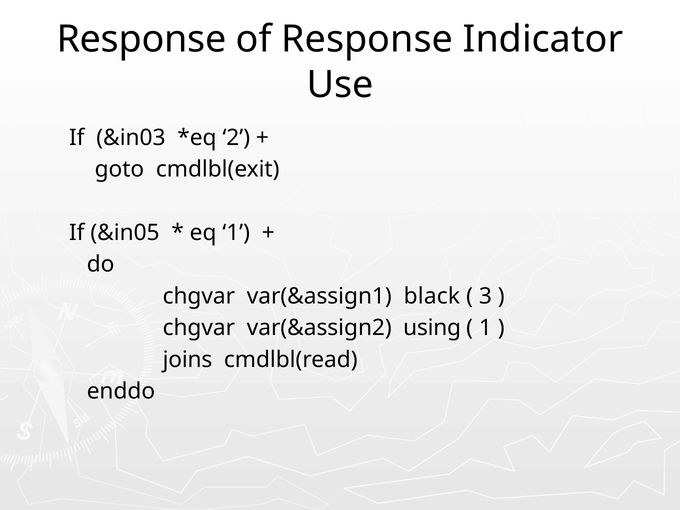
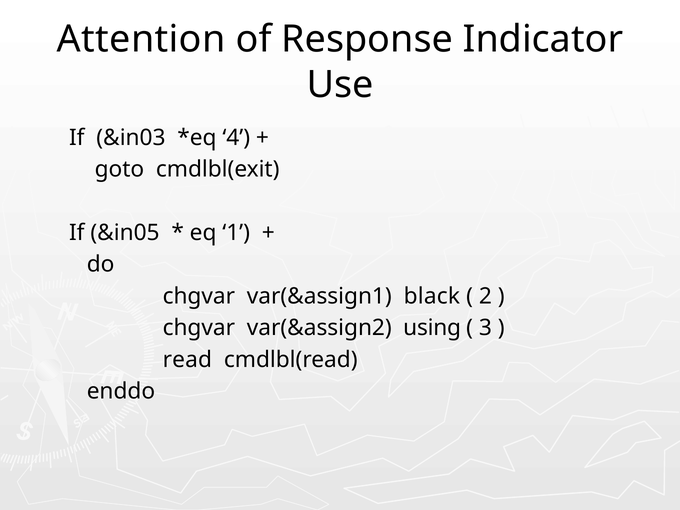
Response at (141, 39): Response -> Attention
2: 2 -> 4
3: 3 -> 2
1 at (485, 328): 1 -> 3
joins: joins -> read
